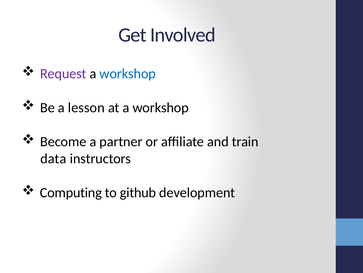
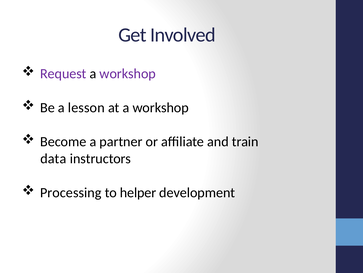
workshop at (128, 74) colour: blue -> purple
Computing: Computing -> Processing
github: github -> helper
